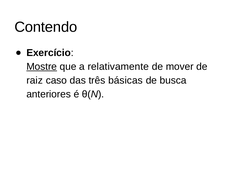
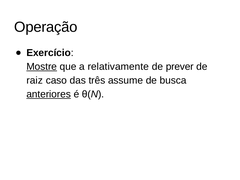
Contendo: Contendo -> Operação
mover: mover -> prever
básicas: básicas -> assume
anteriores underline: none -> present
